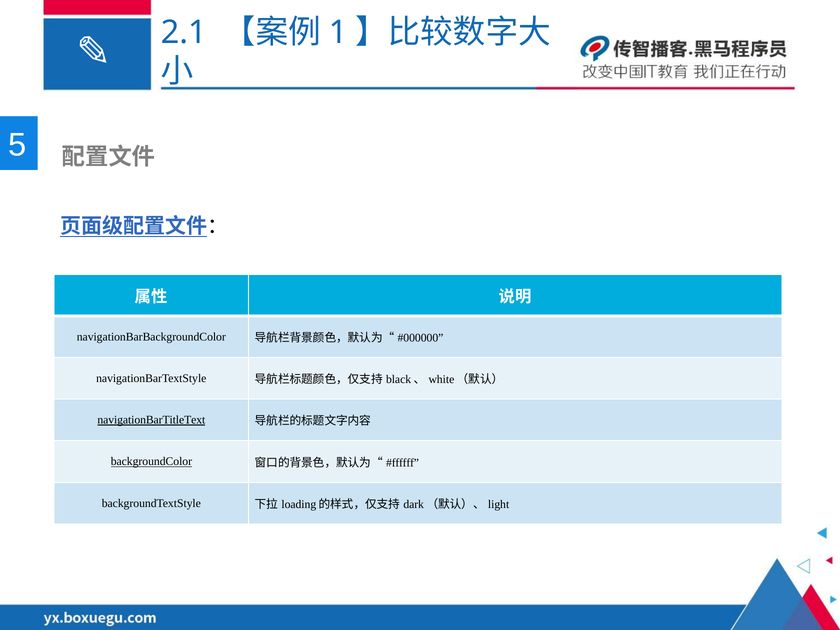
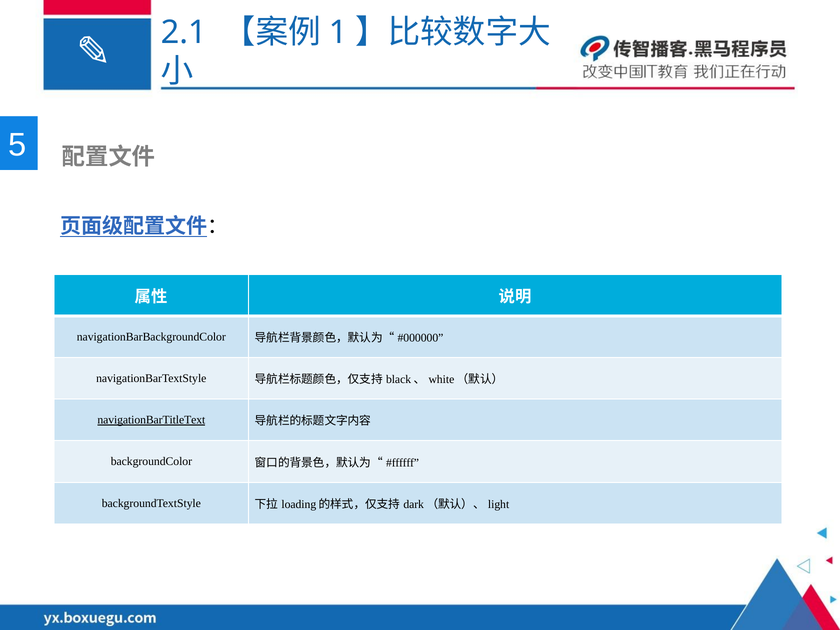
backgroundColor underline: present -> none
